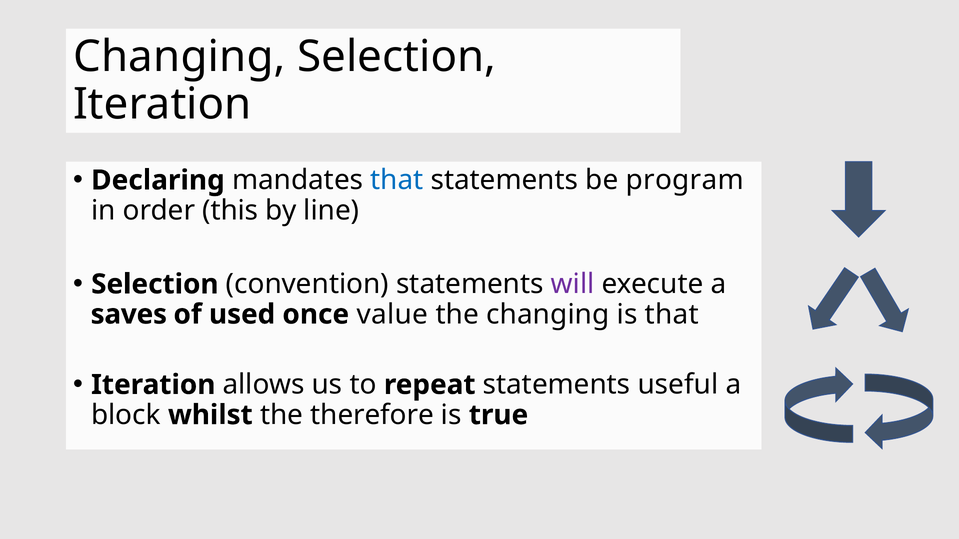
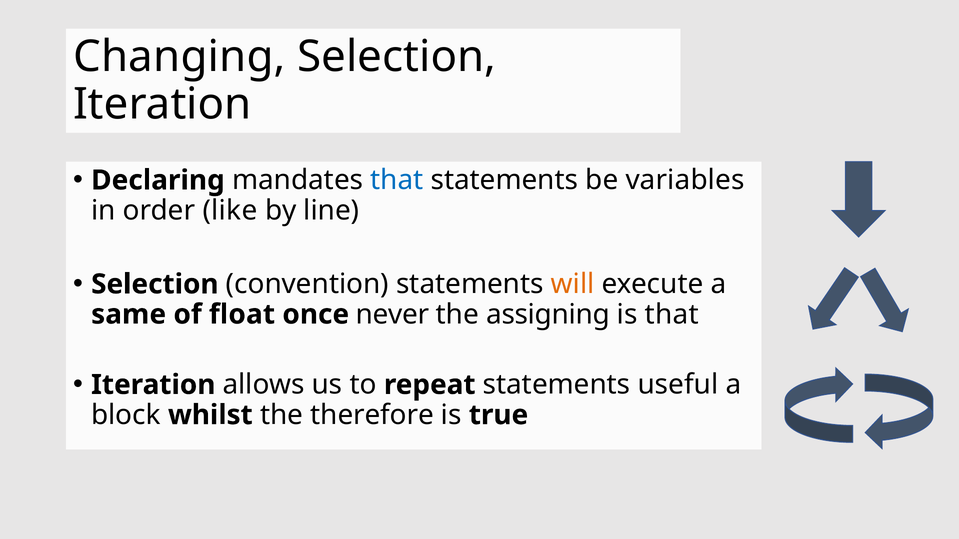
program: program -> variables
this: this -> like
will colour: purple -> orange
saves: saves -> same
used: used -> float
value: value -> never
the changing: changing -> assigning
